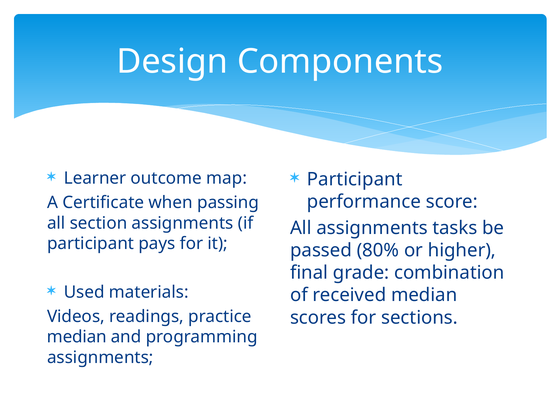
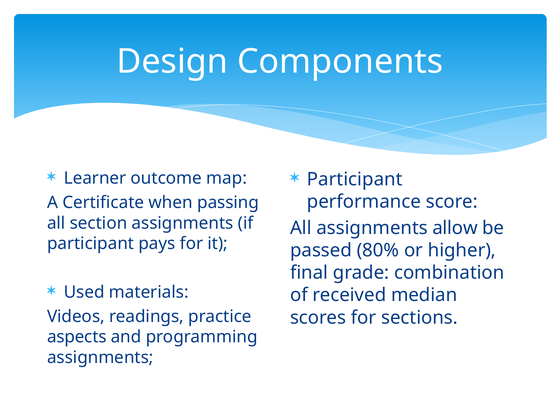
tasks: tasks -> allow
median at (77, 337): median -> aspects
